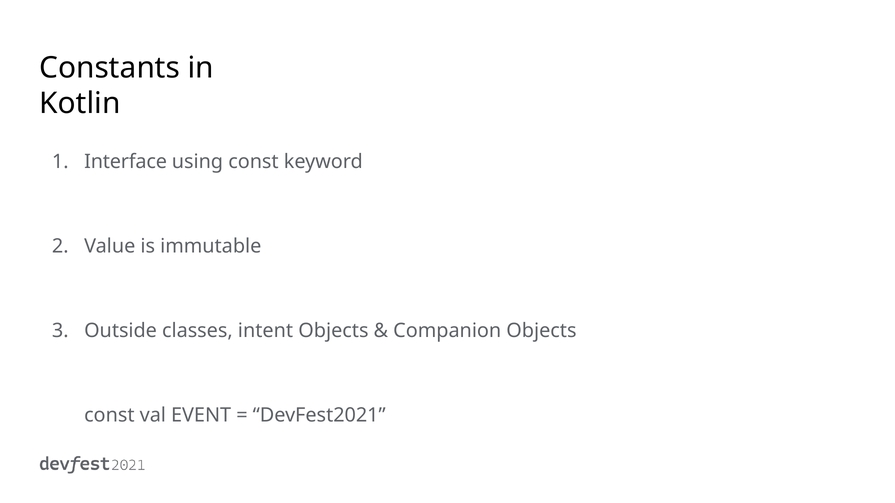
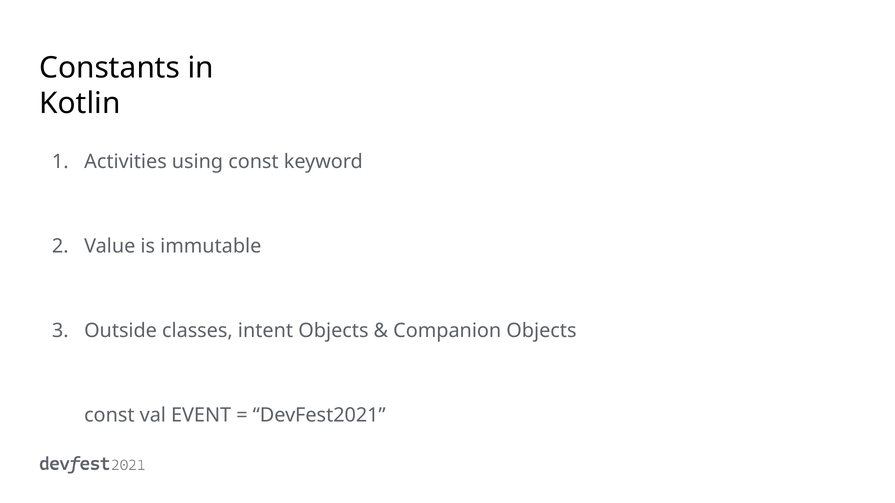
Interface: Interface -> Activities
